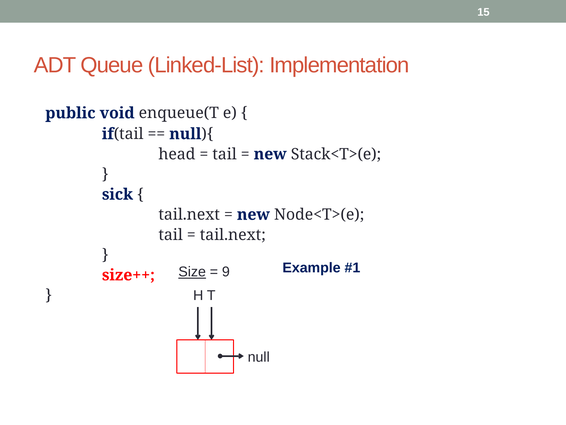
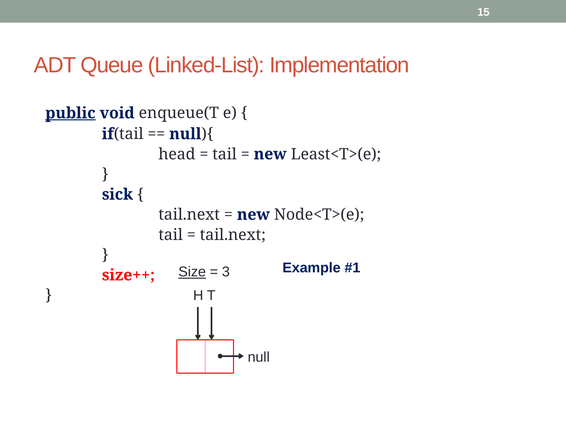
public underline: none -> present
Stack<T>(e: Stack<T>(e -> Least<T>(e
9: 9 -> 3
